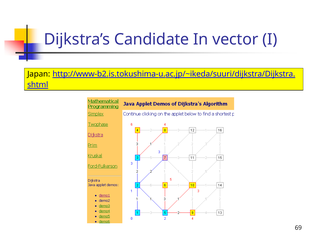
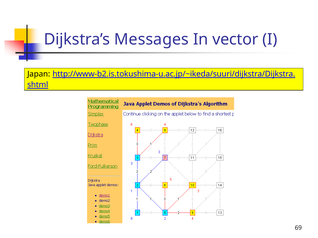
Candidate: Candidate -> Messages
